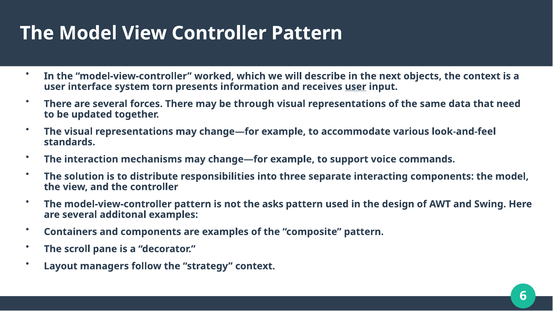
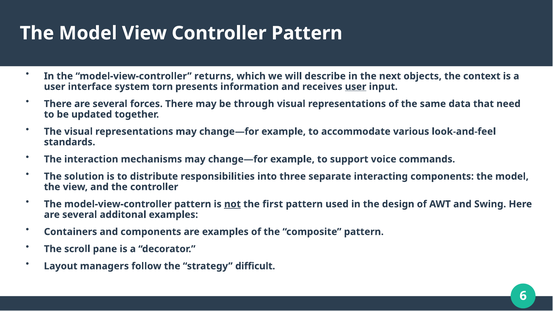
worked: worked -> returns
not underline: none -> present
asks: asks -> first
strategy context: context -> difficult
